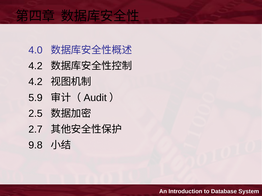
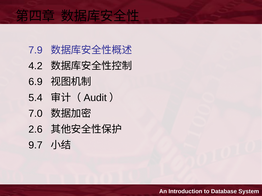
4.0: 4.0 -> 7.9
4.2 at (35, 82): 4.2 -> 6.9
5.9: 5.9 -> 5.4
2.5: 2.5 -> 7.0
2.7: 2.7 -> 2.6
9.8: 9.8 -> 9.7
